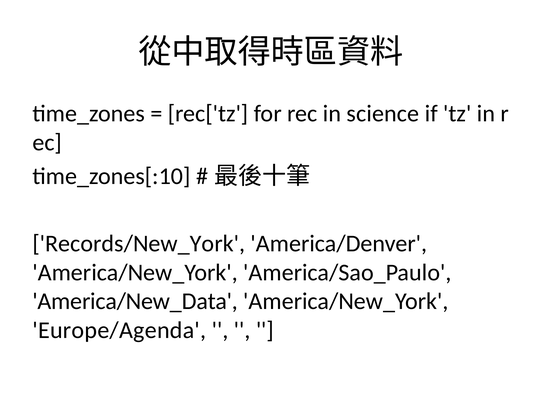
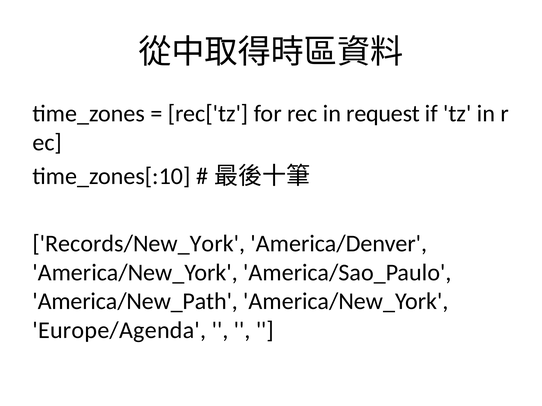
science: science -> request
America/New_Data: America/New_Data -> America/New_Path
